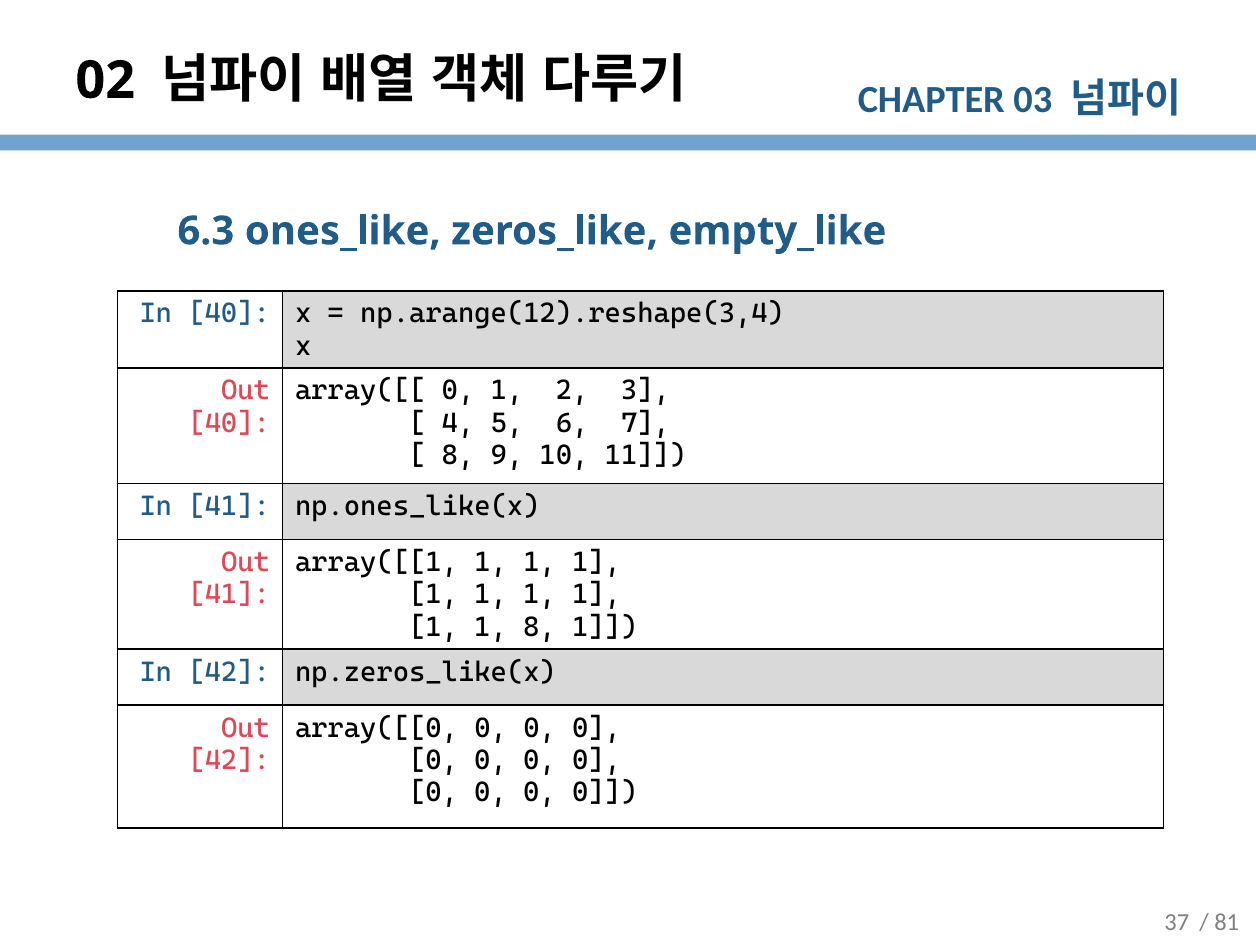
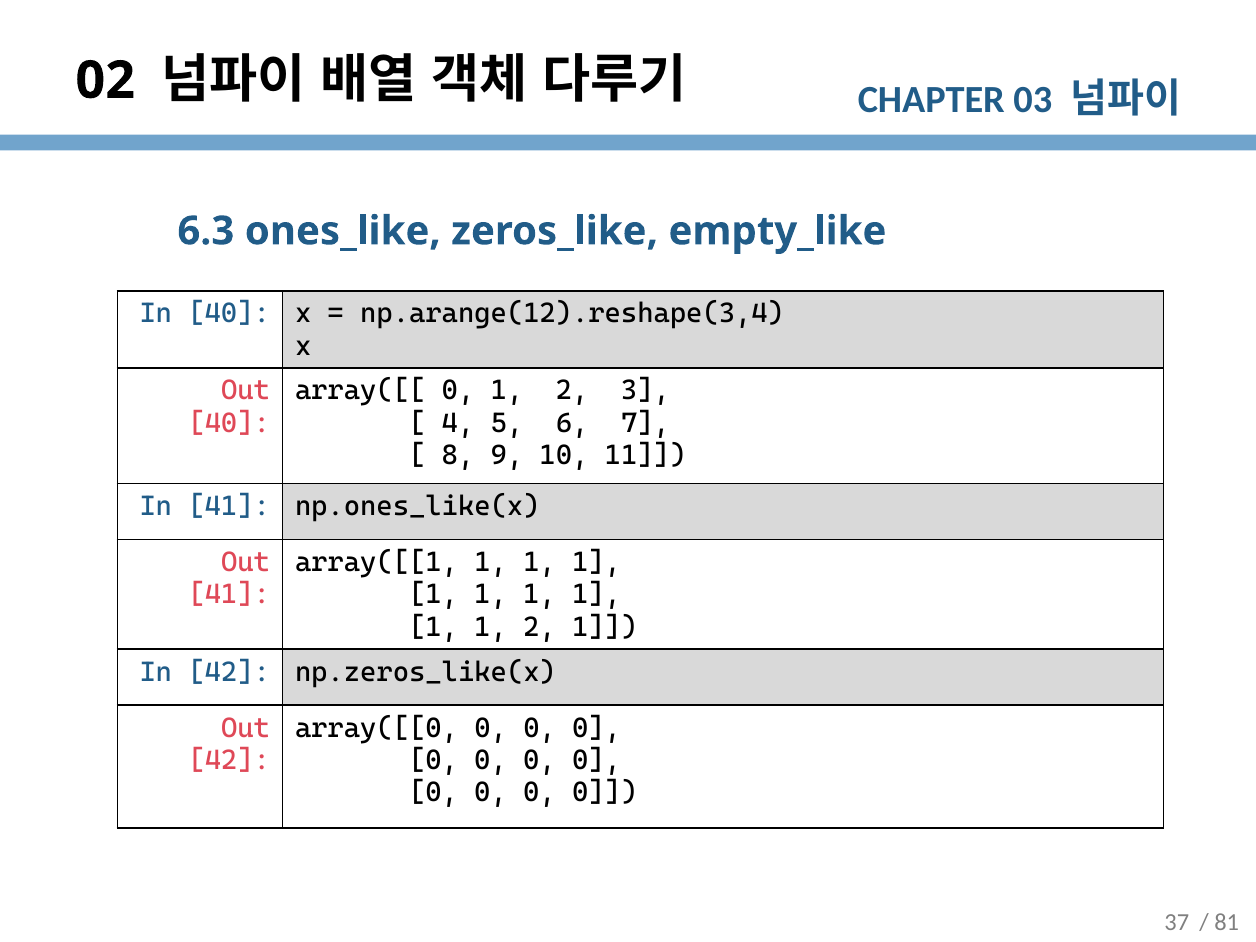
1 1 8: 8 -> 2
